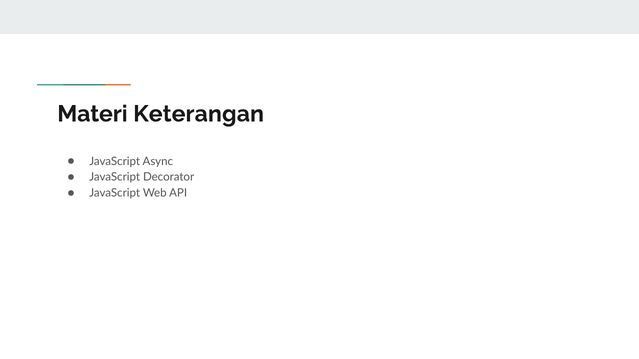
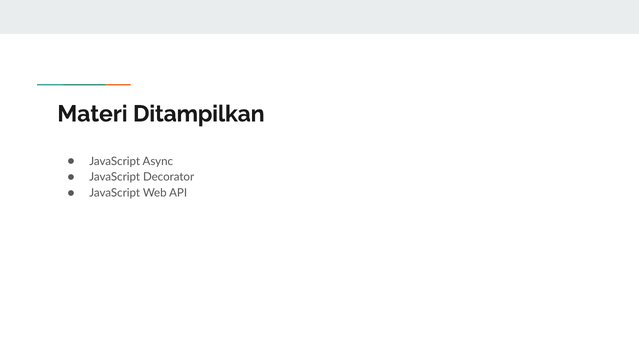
Keterangan: Keterangan -> Ditampilkan
